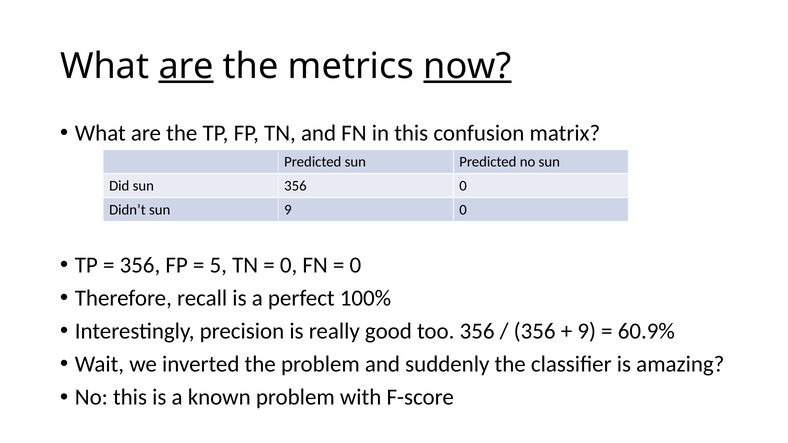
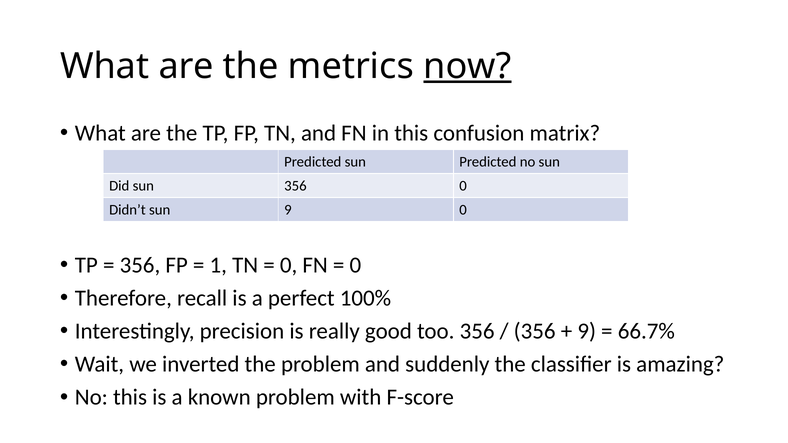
are at (186, 66) underline: present -> none
5: 5 -> 1
60.9%: 60.9% -> 66.7%
